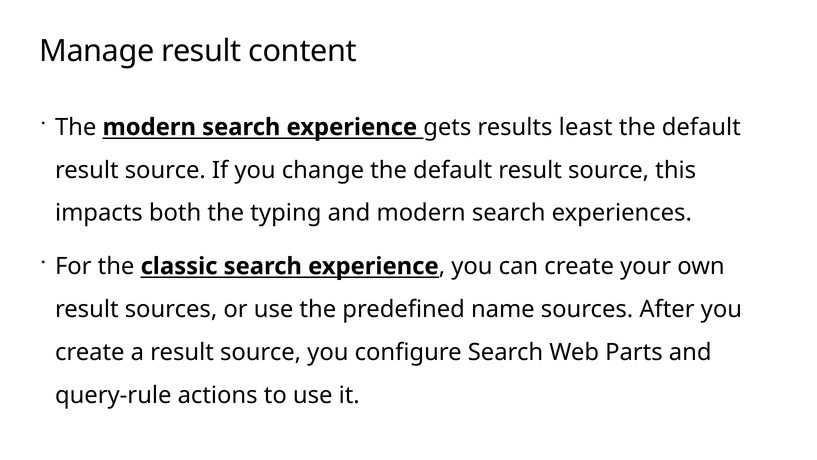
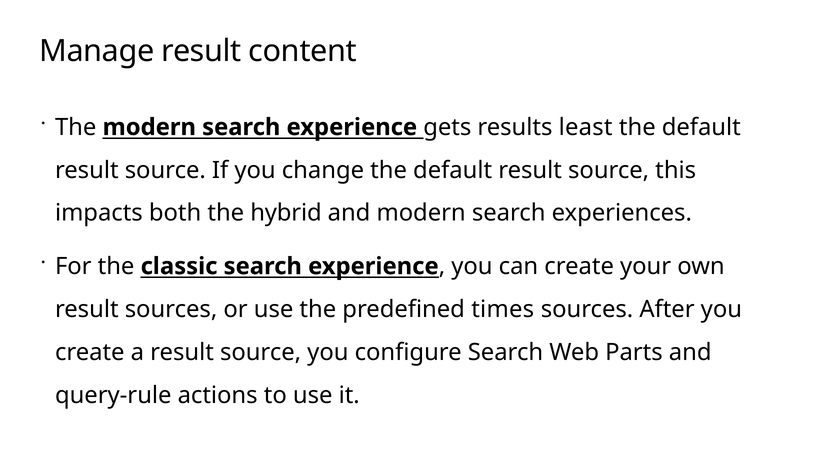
typing: typing -> hybrid
name: name -> times
